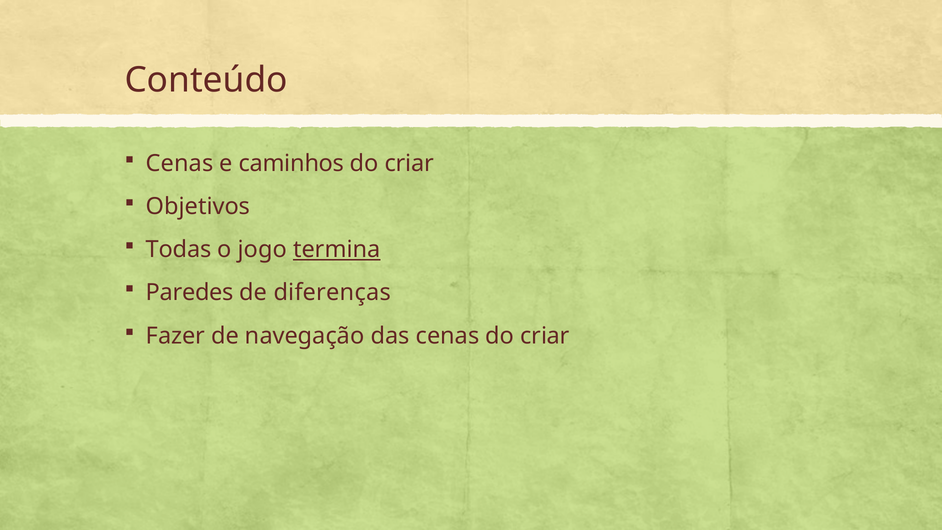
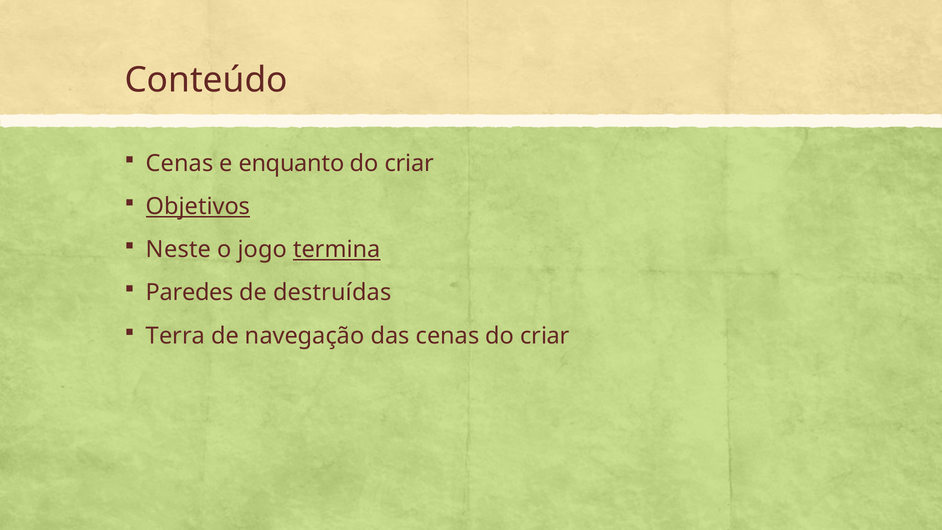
caminhos: caminhos -> enquanto
Objetivos underline: none -> present
Todas: Todas -> Neste
diferenças: diferenças -> destruídas
Fazer: Fazer -> Terra
